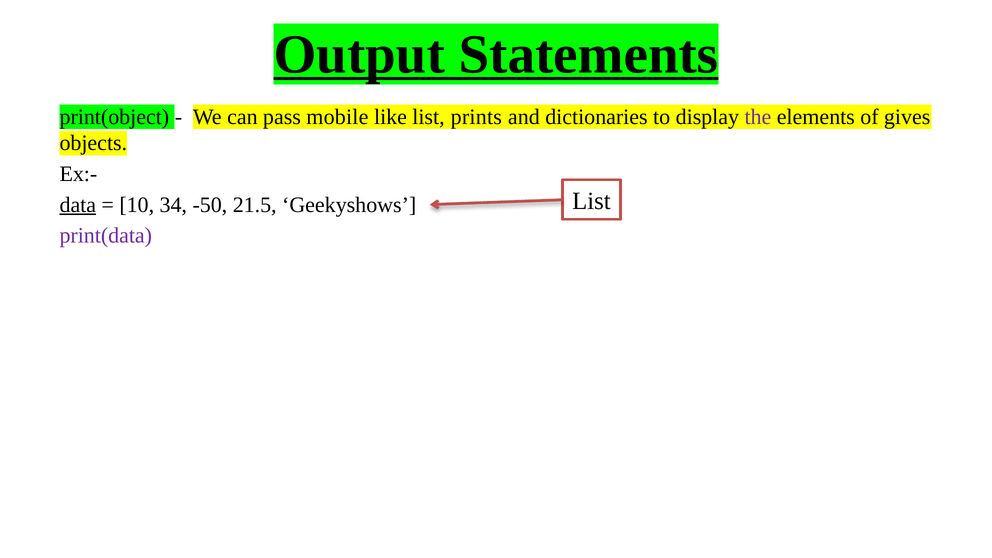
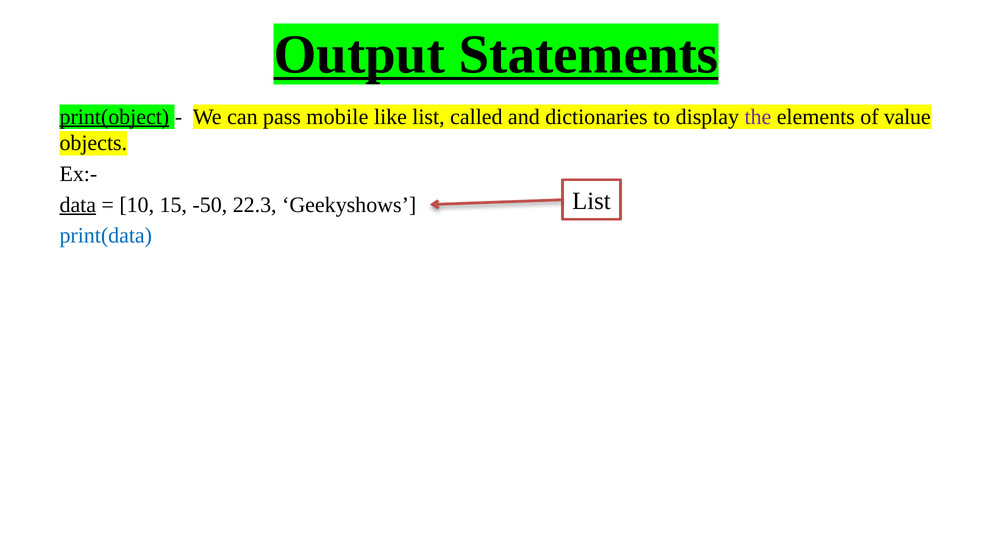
print(object underline: none -> present
prints: prints -> called
gives: gives -> value
34: 34 -> 15
21.5: 21.5 -> 22.3
print(data colour: purple -> blue
